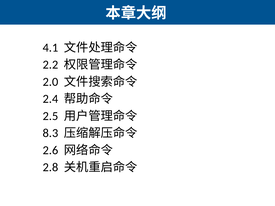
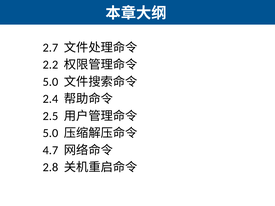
4.1: 4.1 -> 2.7
2.0 at (51, 82): 2.0 -> 5.0
8.3 at (51, 133): 8.3 -> 5.0
2.6: 2.6 -> 4.7
